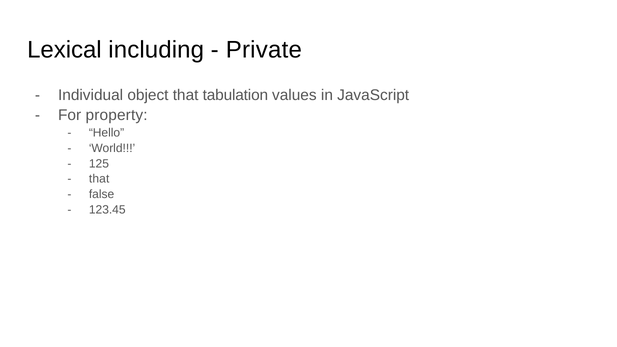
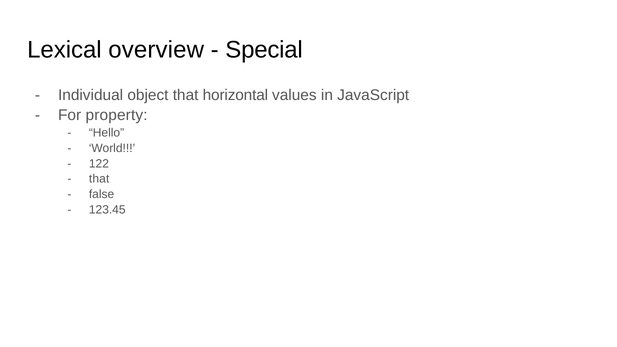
including: including -> overview
Private: Private -> Special
tabulation: tabulation -> horizontal
125: 125 -> 122
